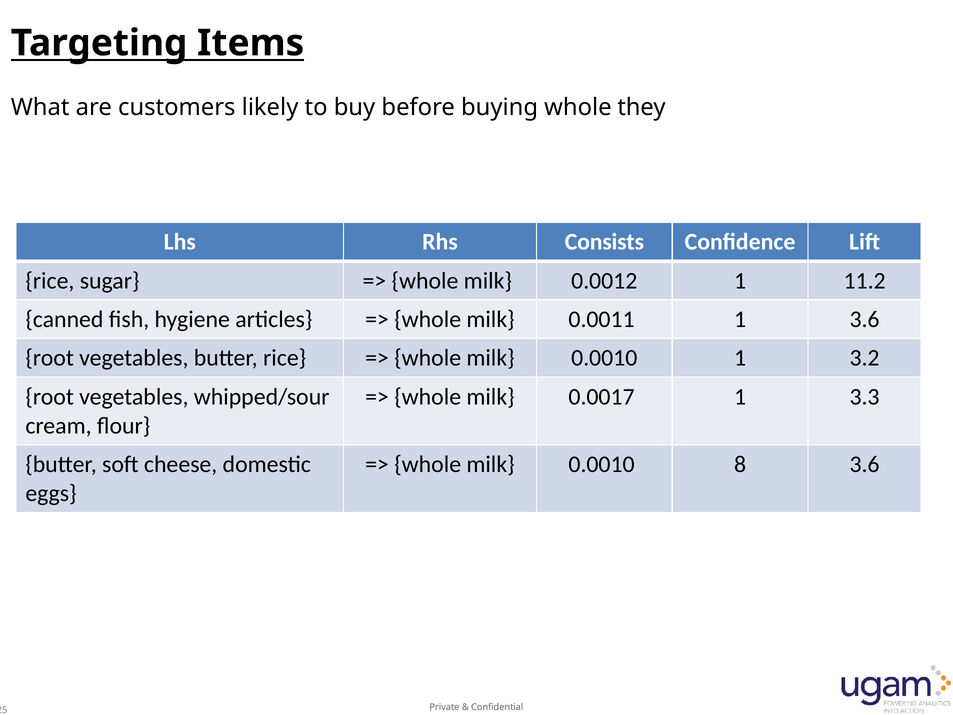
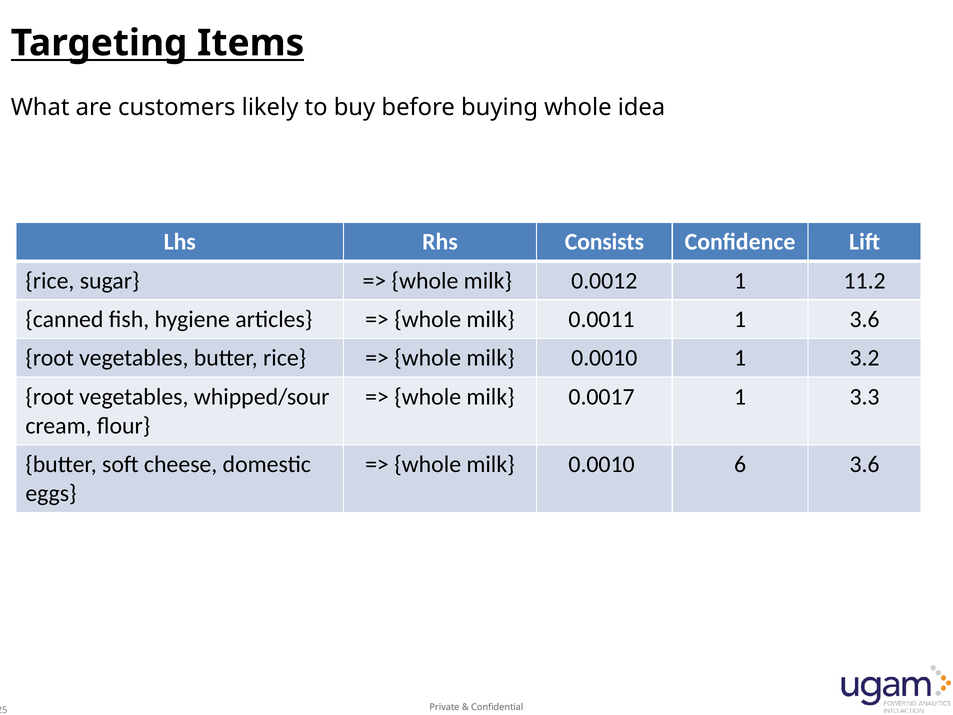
they: they -> idea
8: 8 -> 6
